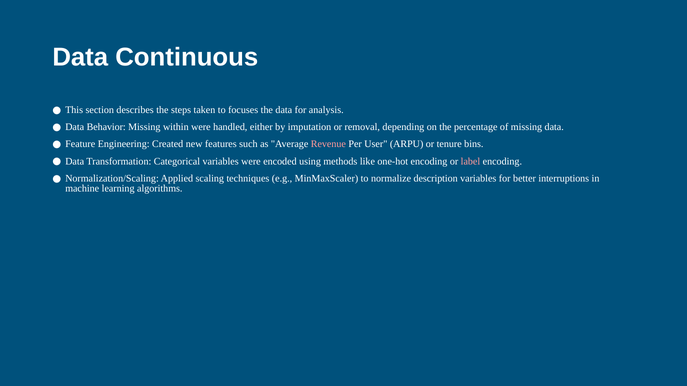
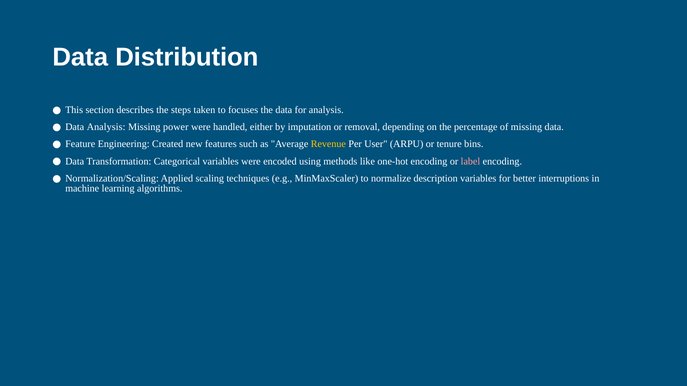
Continuous: Continuous -> Distribution
Data Behavior: Behavior -> Analysis
within: within -> power
Revenue colour: pink -> yellow
